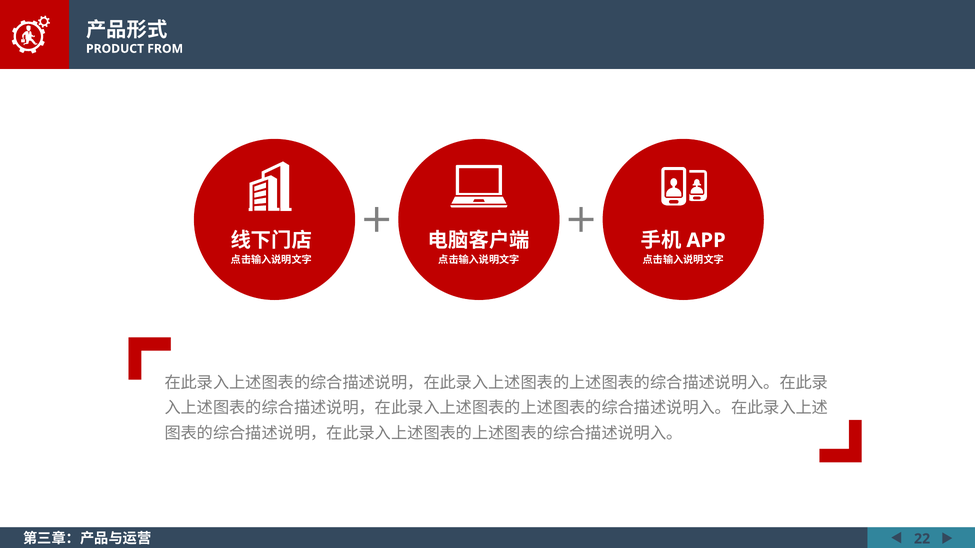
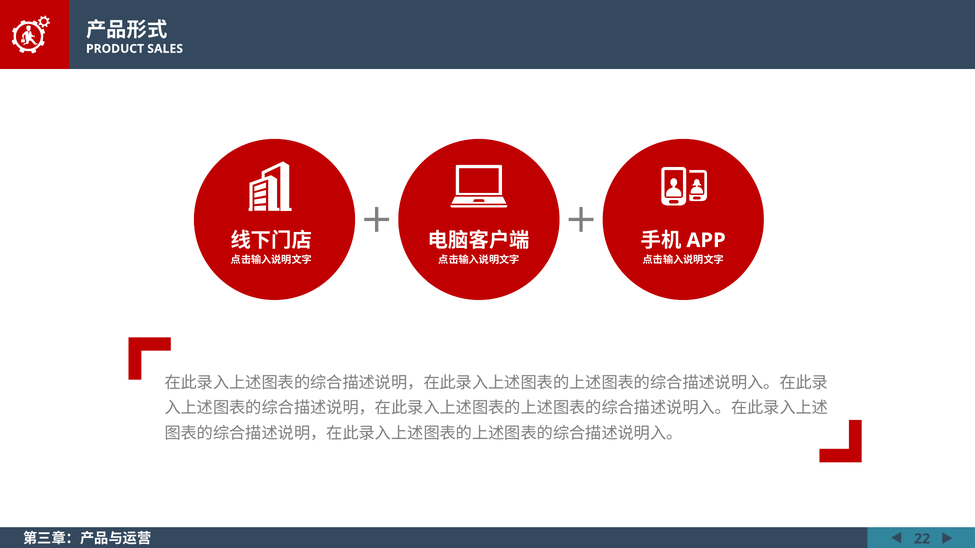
FROM: FROM -> SALES
